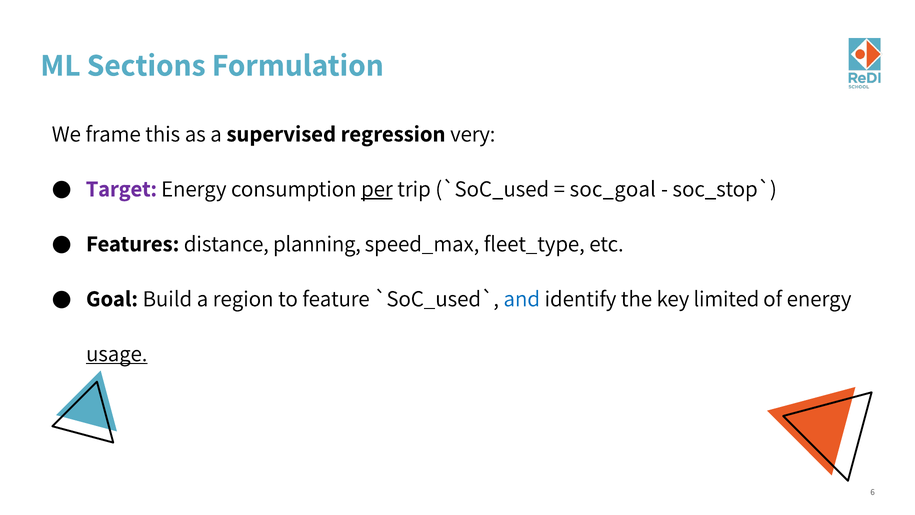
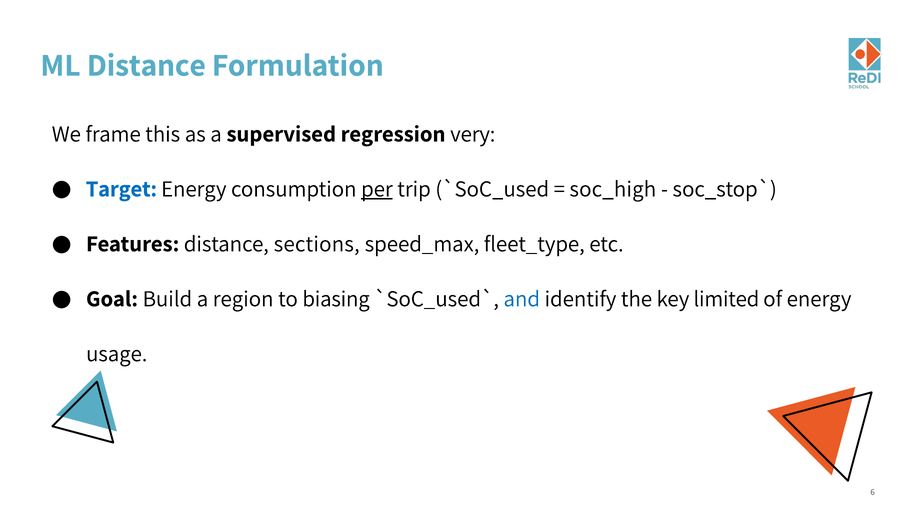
ML Sections: Sections -> Distance
Target colour: purple -> blue
soc_goal: soc_goal -> soc_high
planning: planning -> sections
feature: feature -> biasing
usage underline: present -> none
